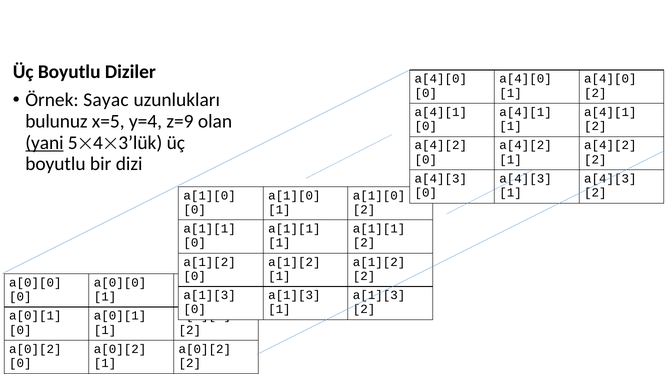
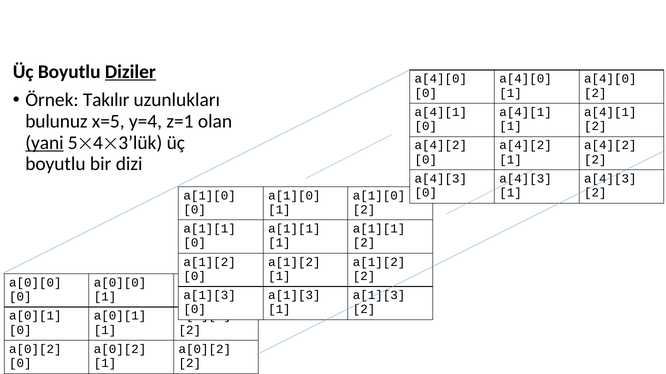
Diziler underline: none -> present
Sayac: Sayac -> Takılır
z=9: z=9 -> z=1
